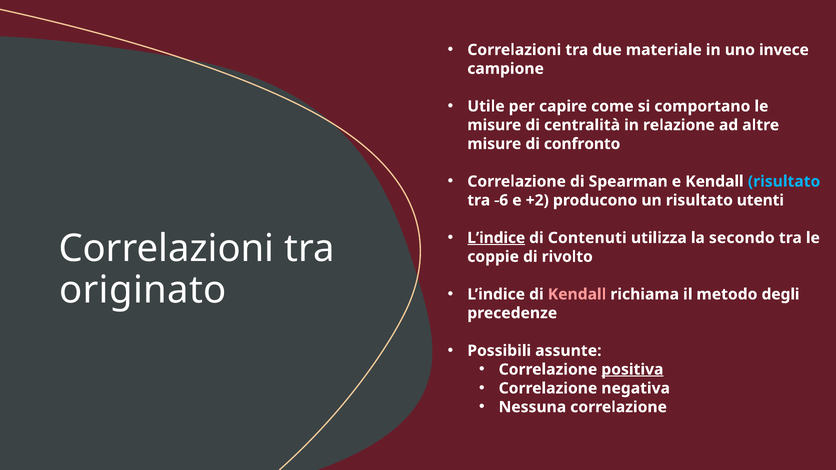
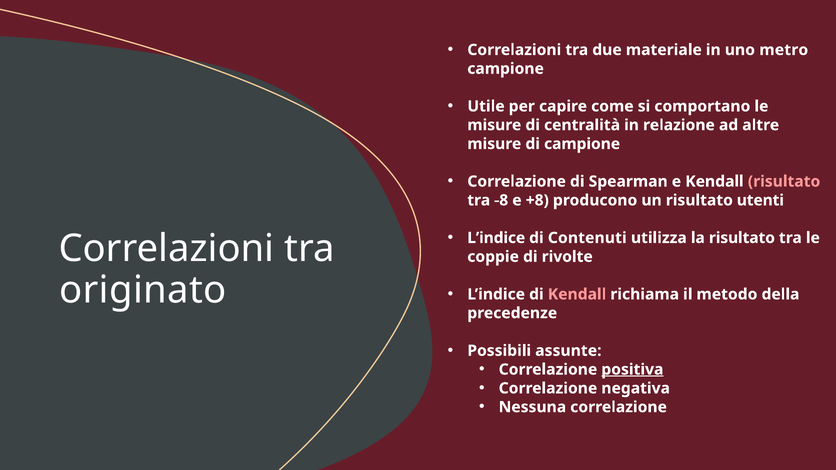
invece: invece -> metro
di confronto: confronto -> campione
risultato at (784, 182) colour: light blue -> pink
-6: -6 -> -8
+2: +2 -> +8
L’indice at (496, 238) underline: present -> none
la secondo: secondo -> risultato
rivolto: rivolto -> rivolte
degli: degli -> della
